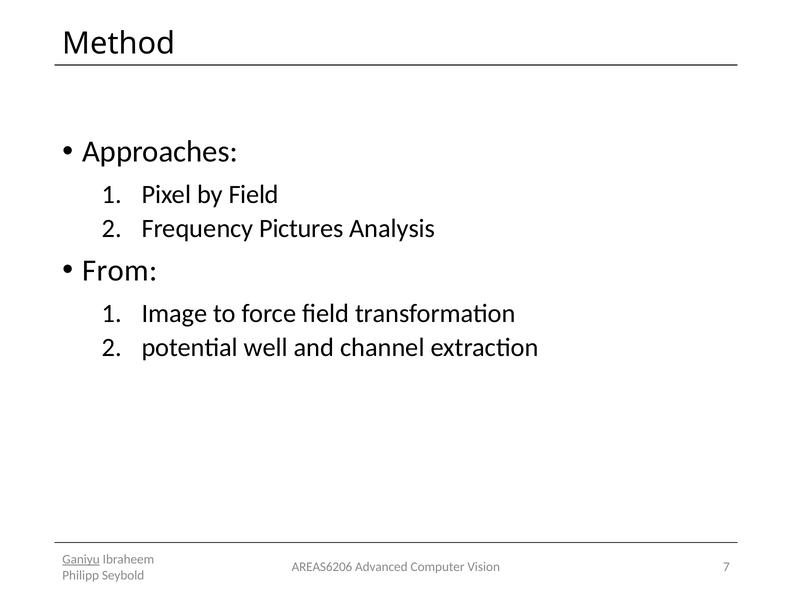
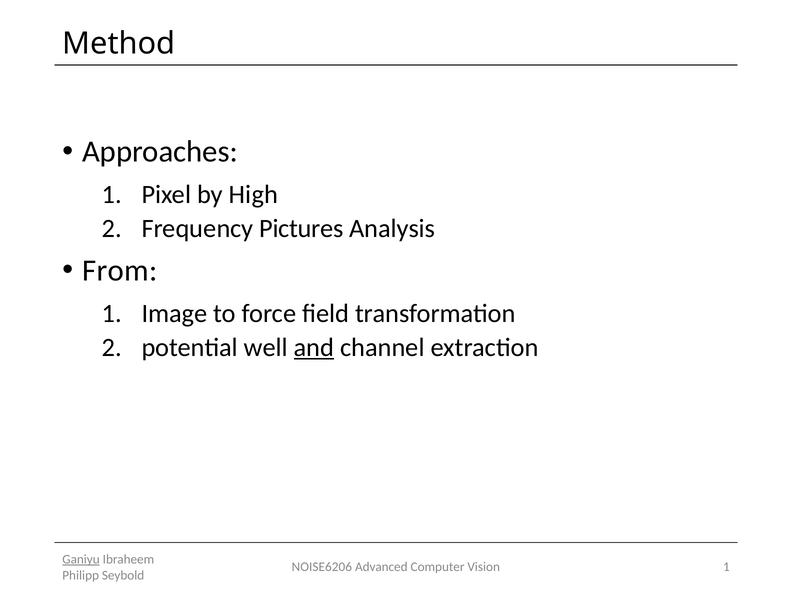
by Field: Field -> High
and underline: none -> present
AREAS6206: AREAS6206 -> NOISE6206
Vision 7: 7 -> 1
